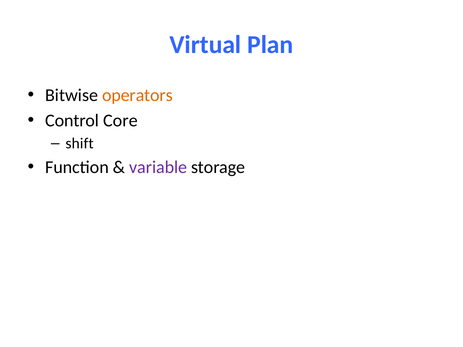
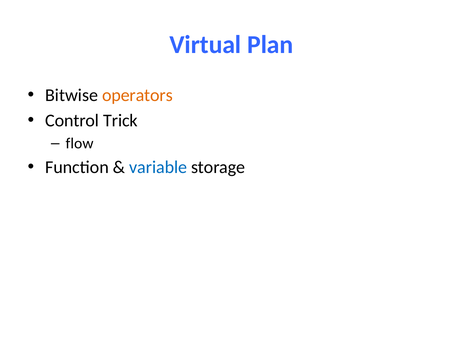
Core: Core -> Trick
shift: shift -> flow
variable colour: purple -> blue
